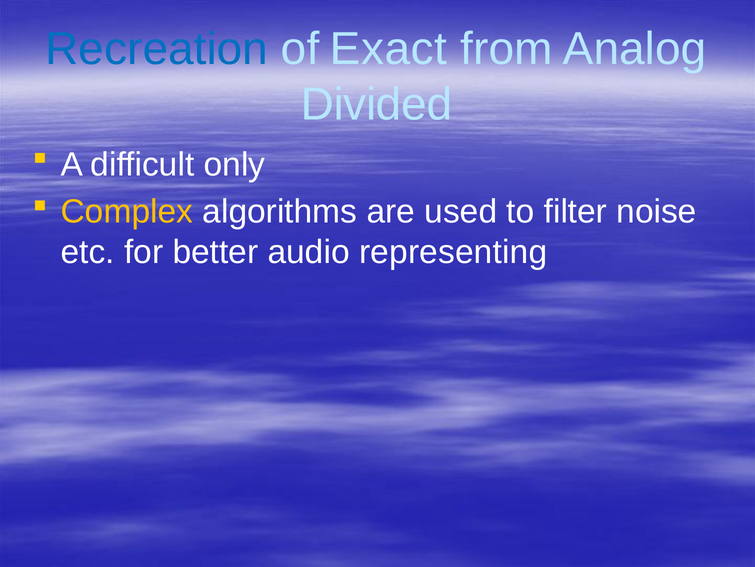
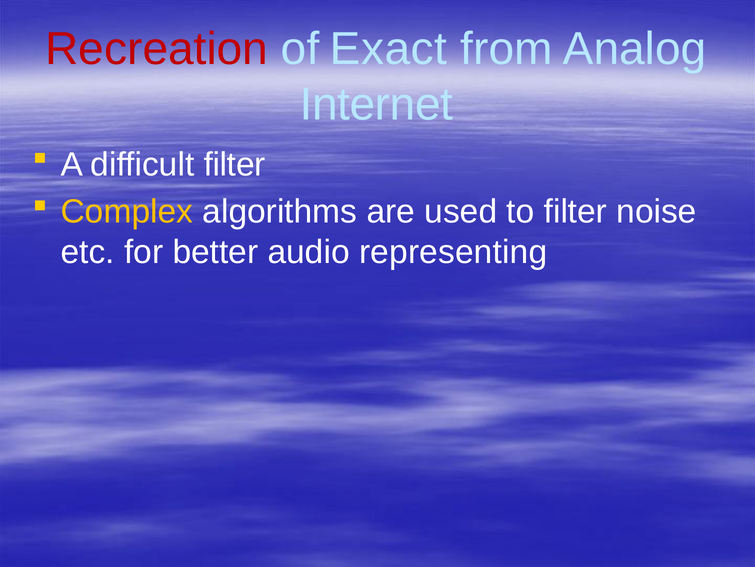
Recreation colour: blue -> red
Divided: Divided -> Internet
difficult only: only -> filter
